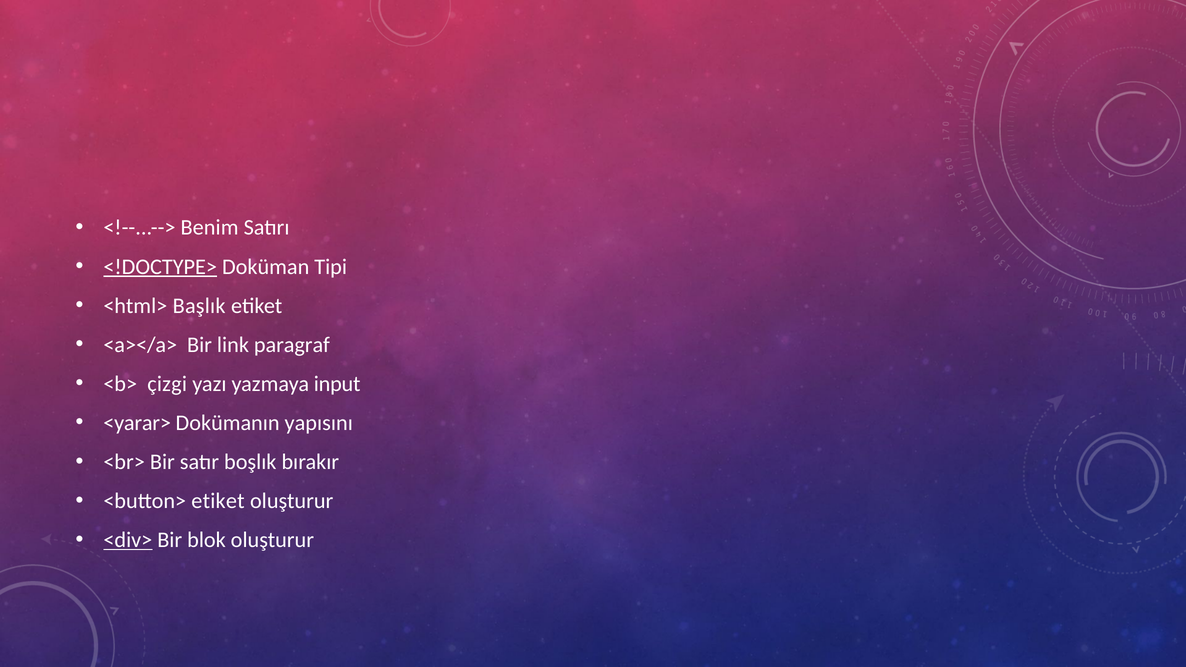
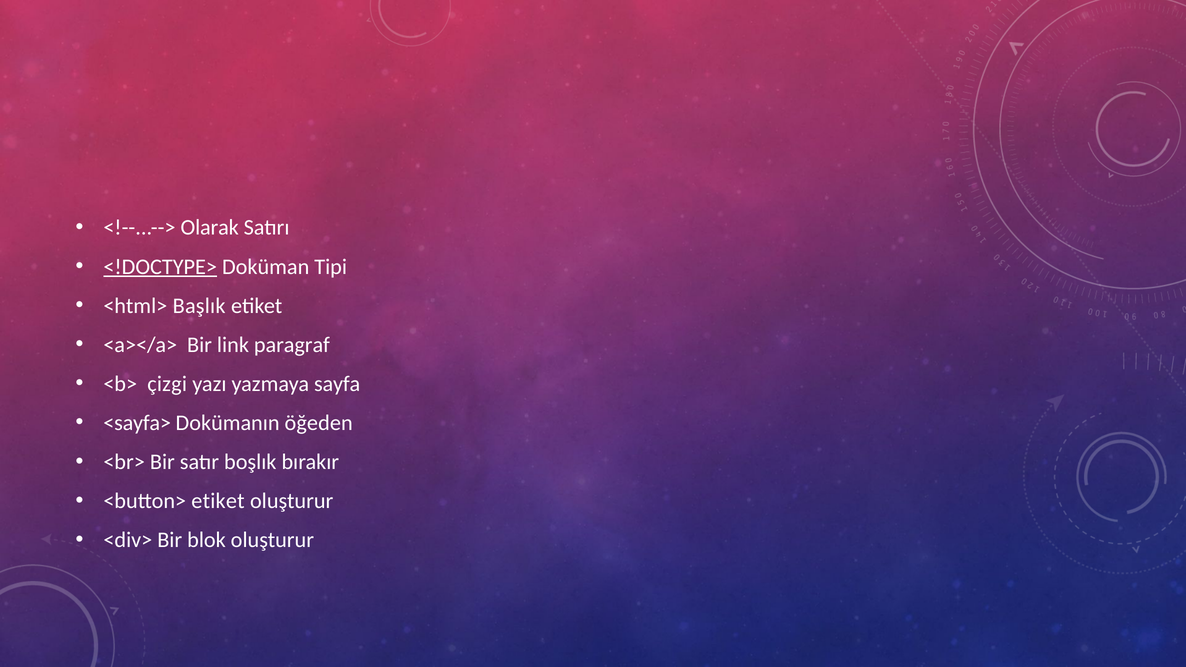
Benim: Benim -> Olarak
input: input -> sayfa
<yarar>: <yarar> -> <sayfa>
yapısını: yapısını -> öğeden
<div> underline: present -> none
